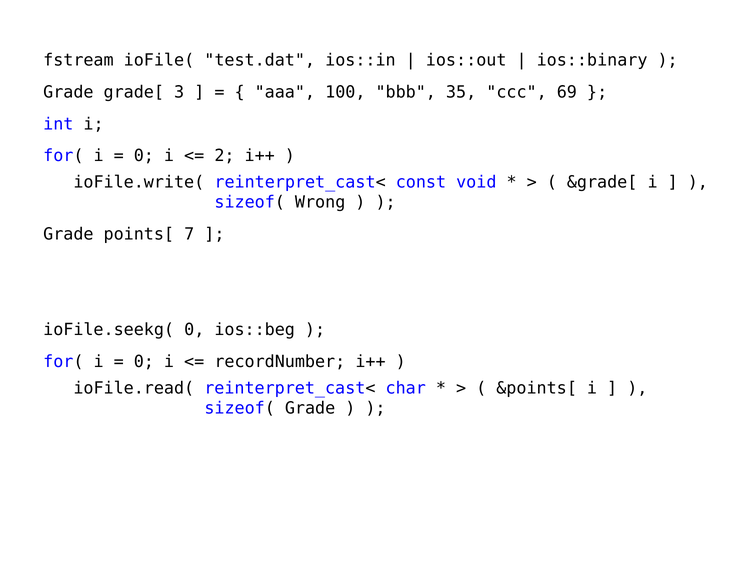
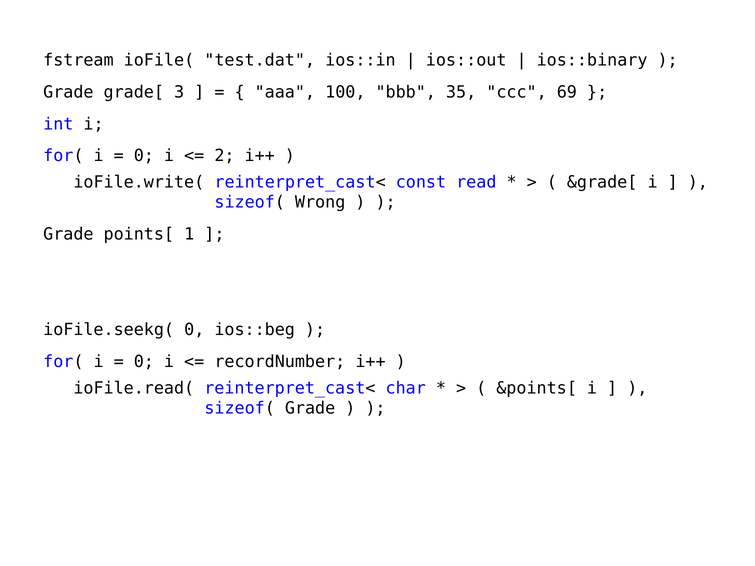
void: void -> read
7: 7 -> 1
